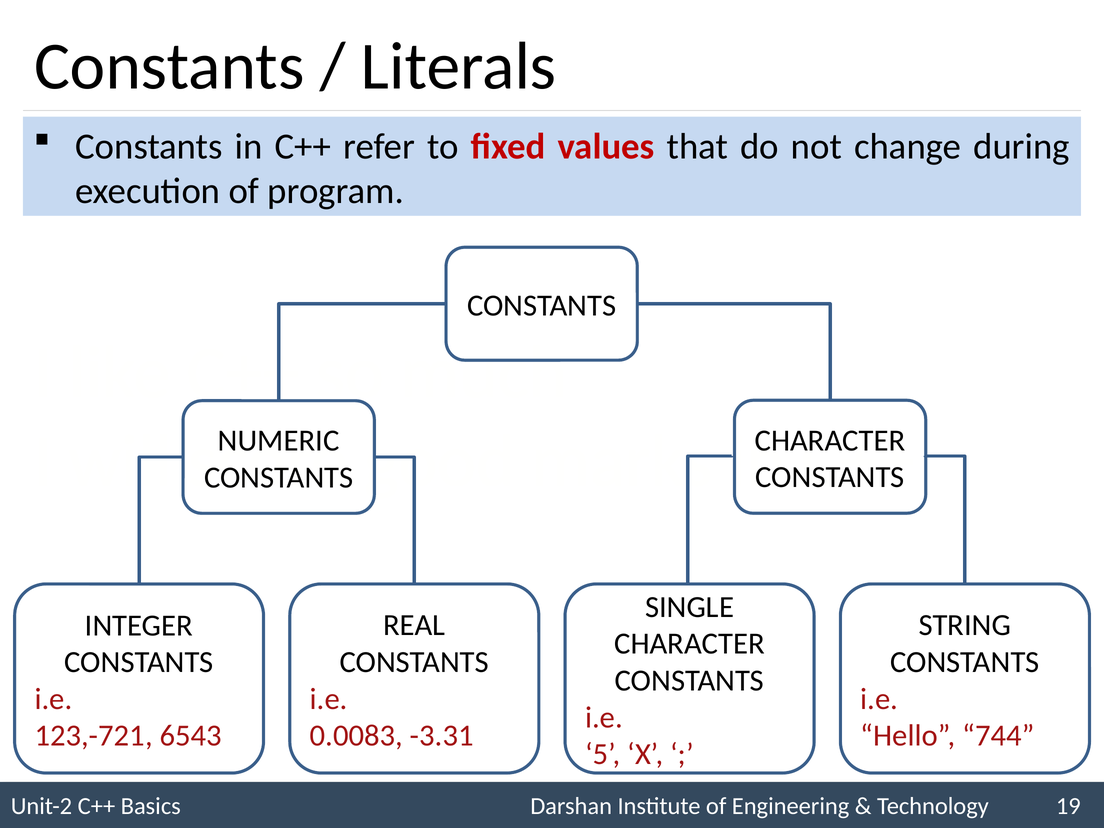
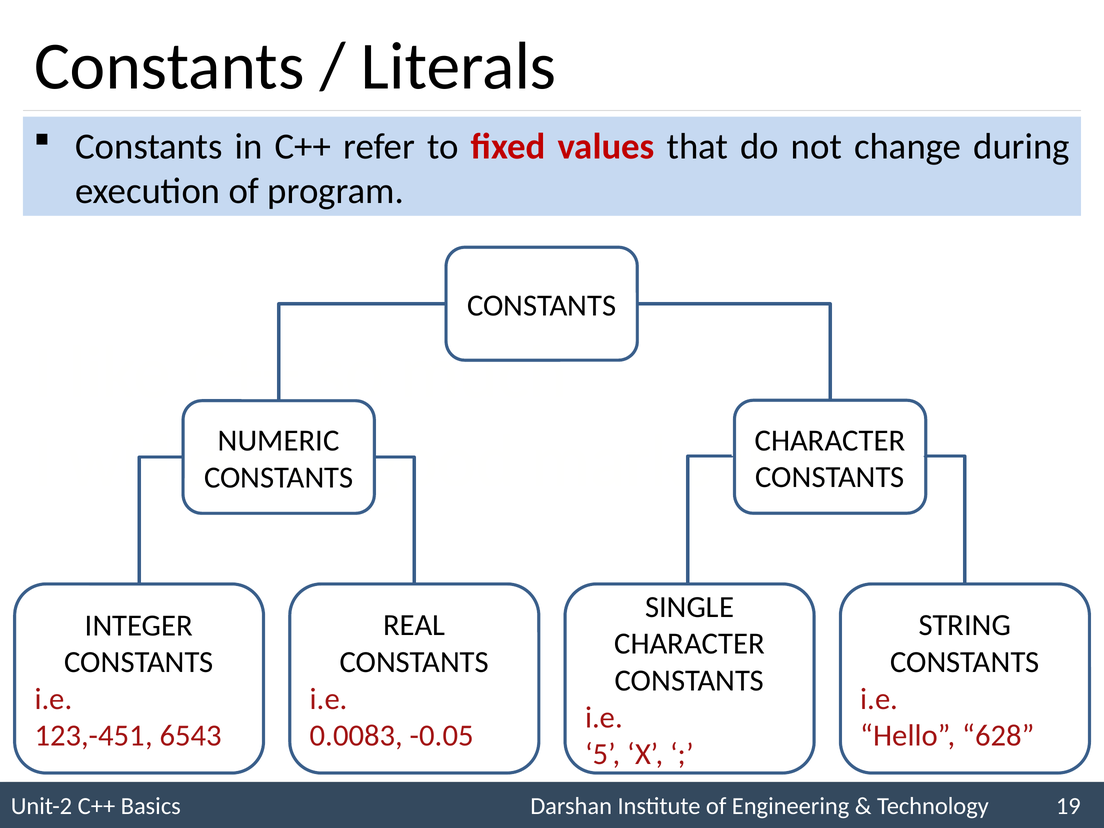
-3.31: -3.31 -> -0.05
744: 744 -> 628
123,-721: 123,-721 -> 123,-451
